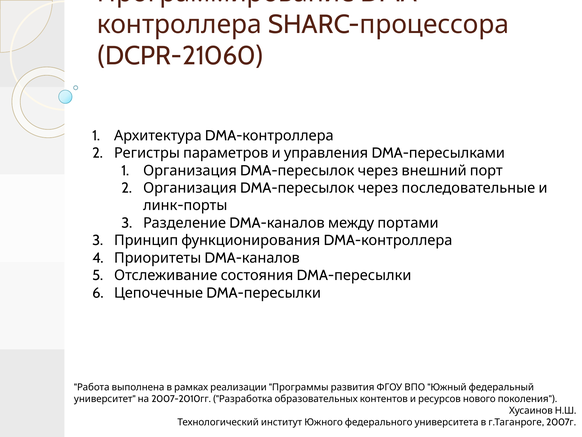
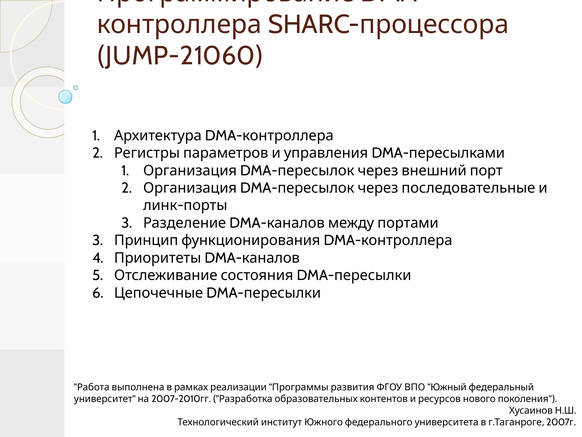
DCPR-21060: DCPR-21060 -> JUMP-21060
